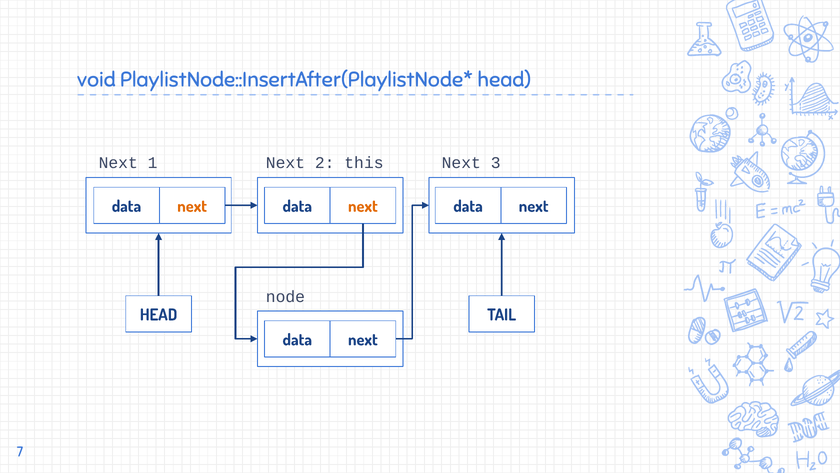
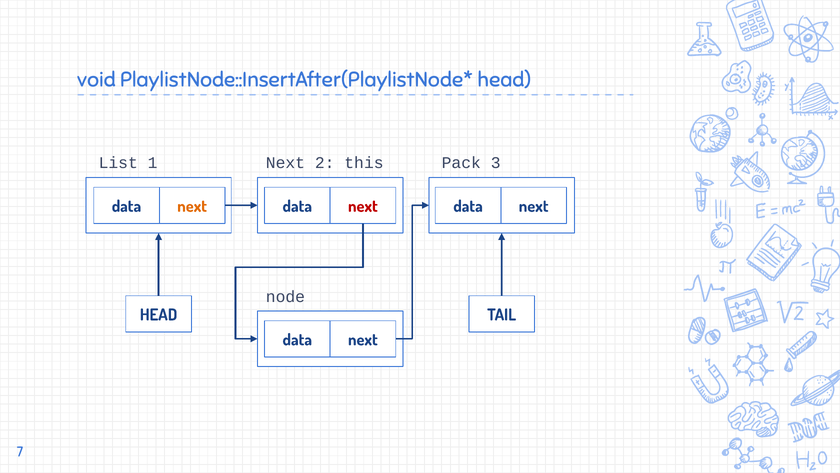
Next at (118, 163): Next -> List
1 Next: Next -> Pack
next at (363, 206) colour: orange -> red
